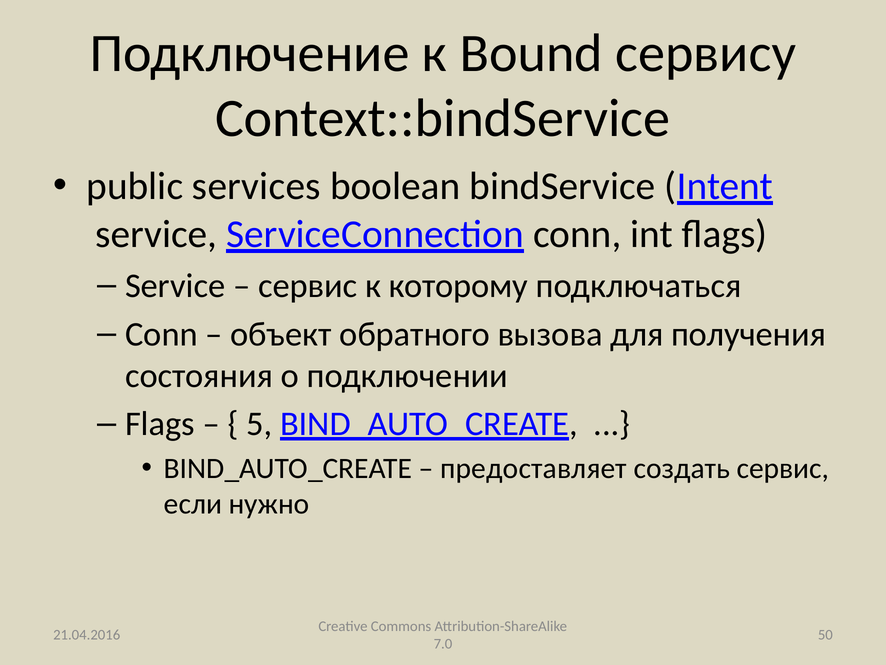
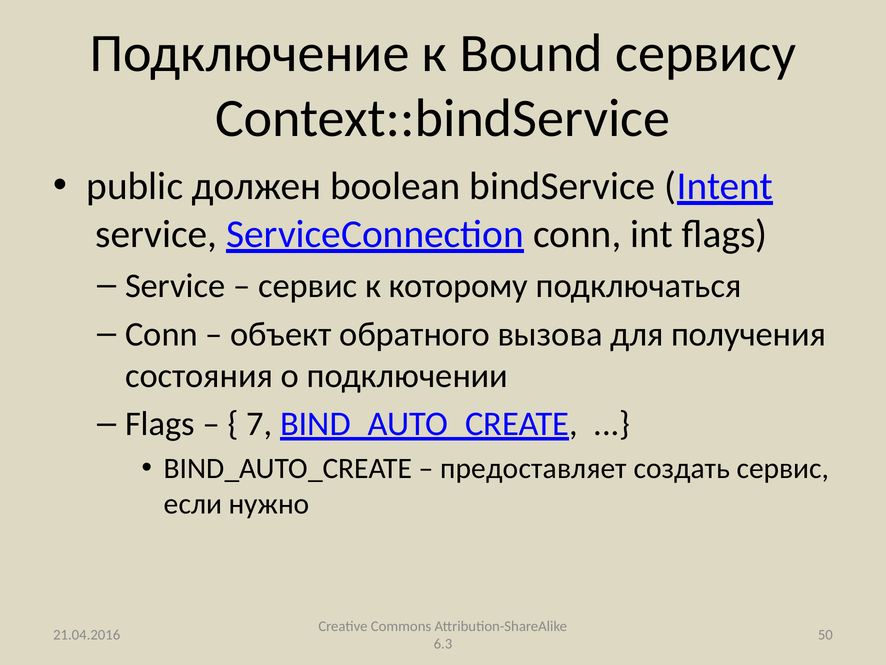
services: services -> должен
5: 5 -> 7
7.0: 7.0 -> 6.3
